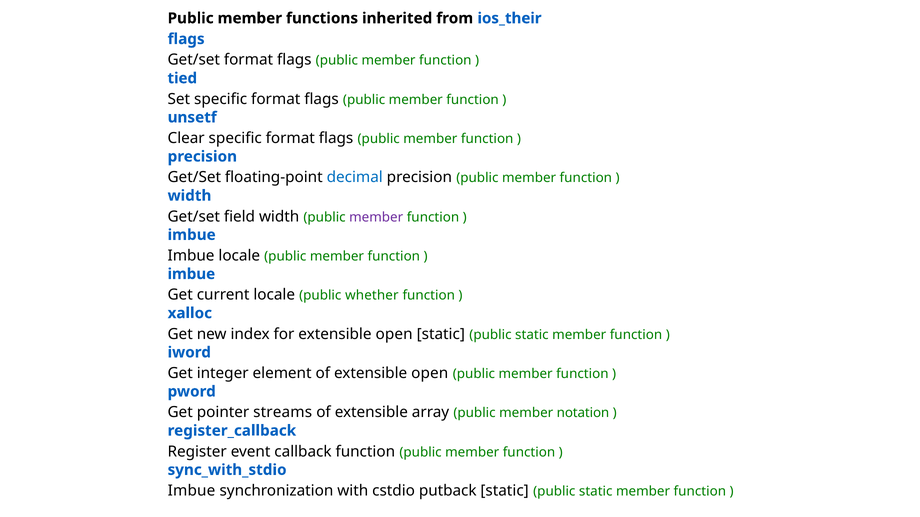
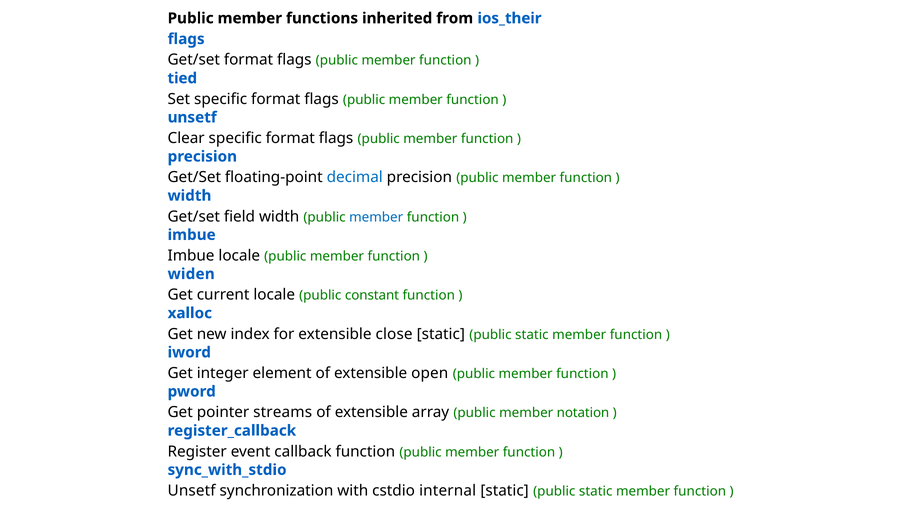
member at (376, 217) colour: purple -> blue
imbue at (191, 274): imbue -> widen
whether: whether -> constant
for extensible open: open -> close
Imbue at (192, 491): Imbue -> Unsetf
putback: putback -> internal
